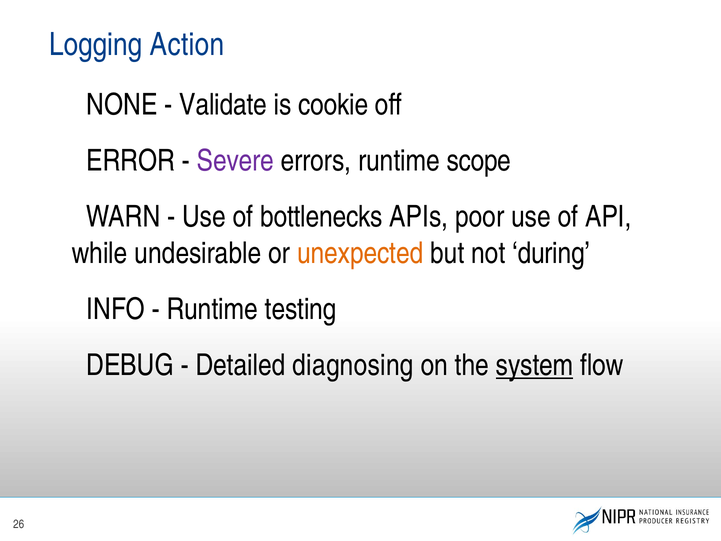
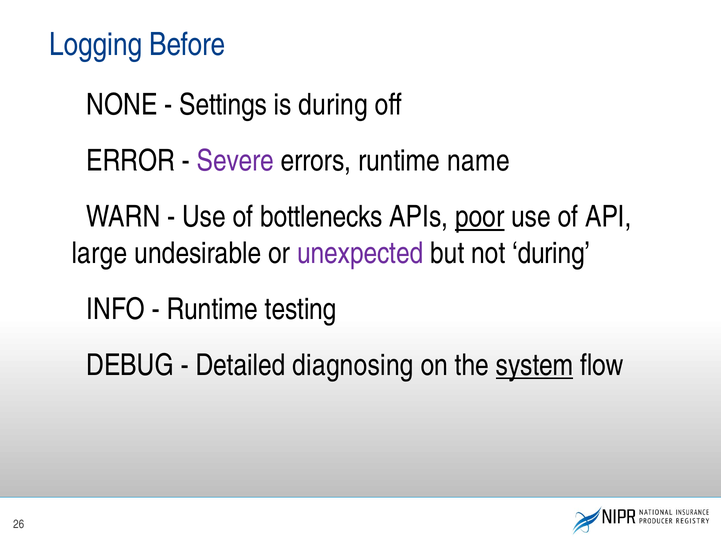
Action: Action -> Before
Validate: Validate -> Settings
is cookie: cookie -> during
scope: scope -> name
poor underline: none -> present
while: while -> large
unexpected colour: orange -> purple
